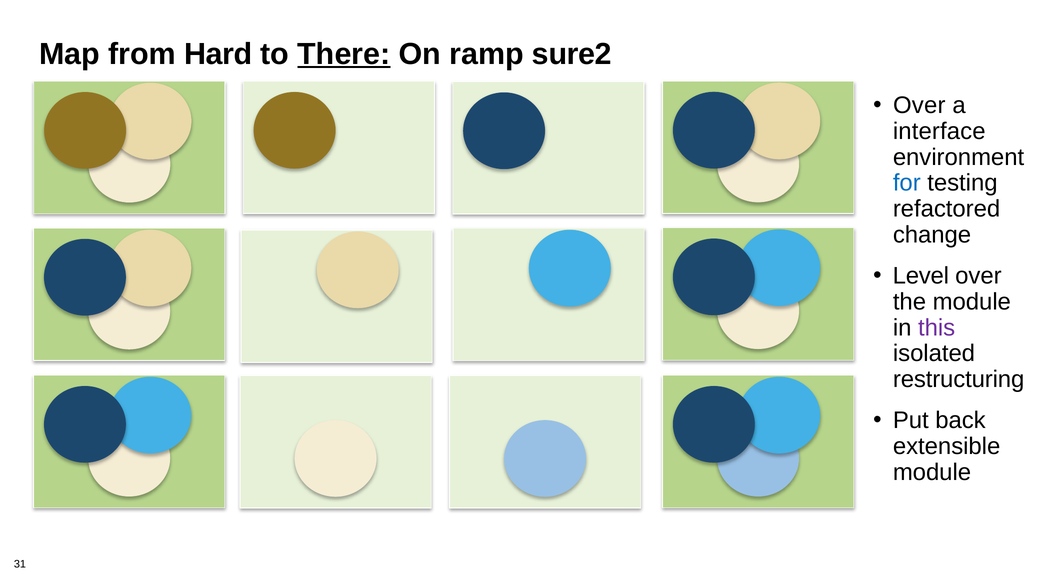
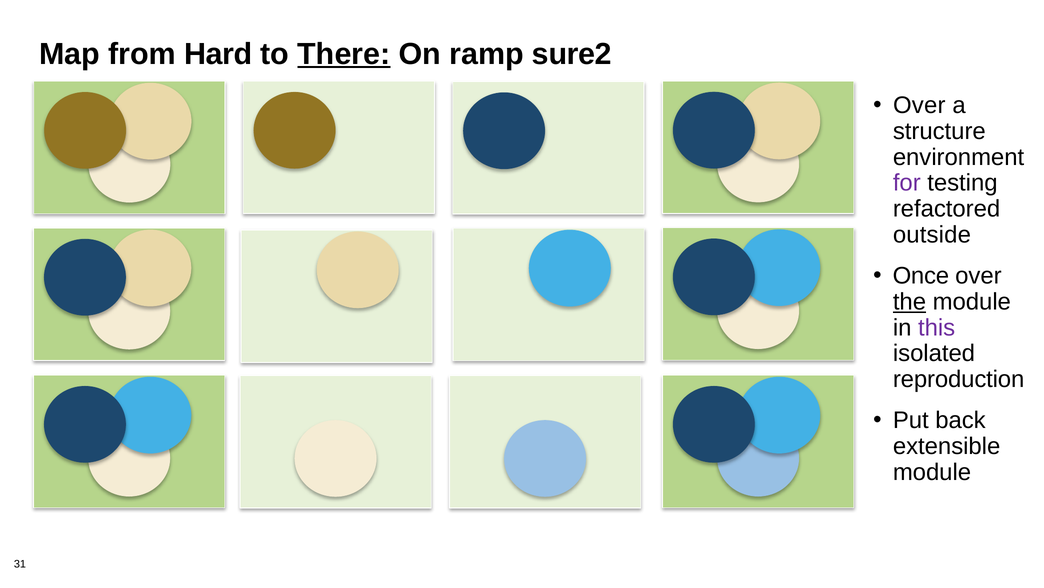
interface: interface -> structure
for colour: blue -> purple
change: change -> outside
Level: Level -> Once
the underline: none -> present
restructuring: restructuring -> reproduction
